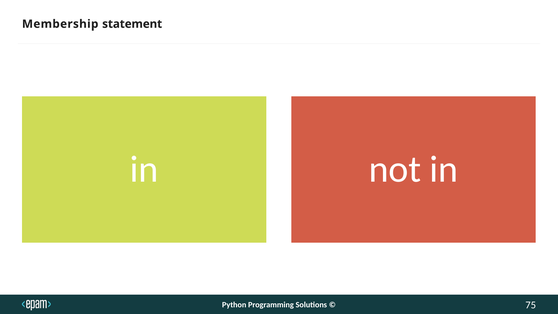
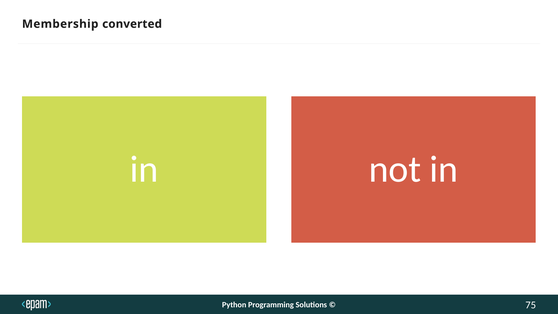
statement: statement -> converted
